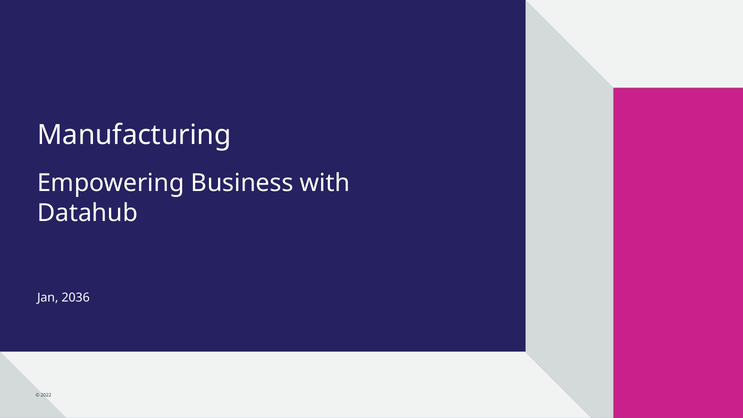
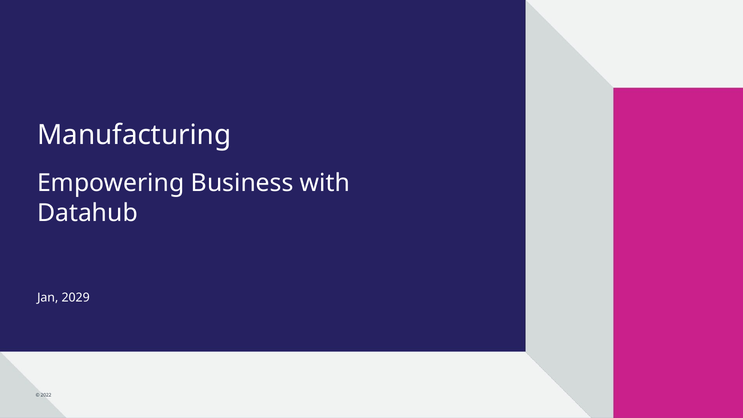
2036: 2036 -> 2029
